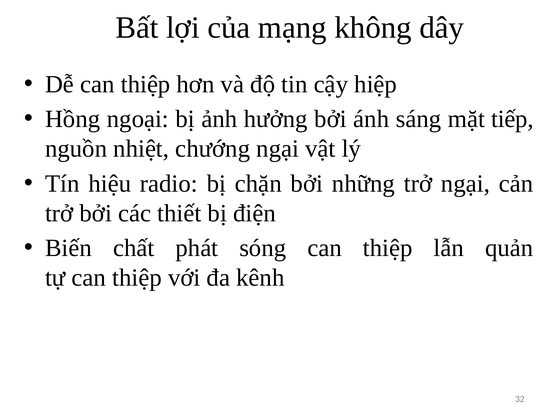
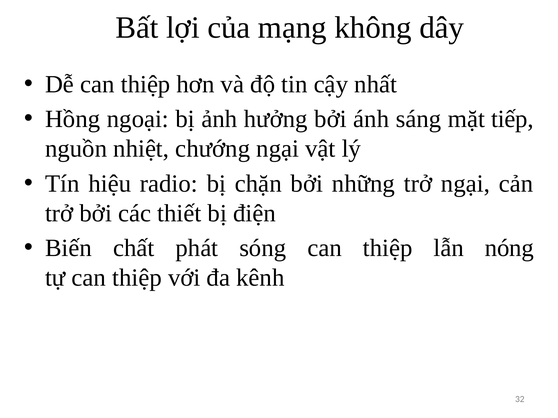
hiệp: hiệp -> nhất
quản: quản -> nóng
